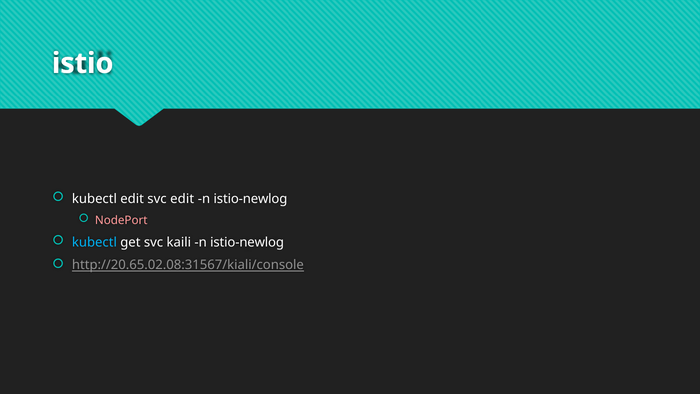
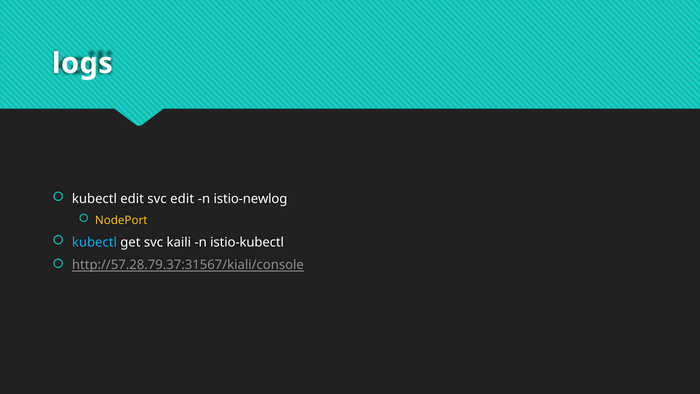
istio: istio -> logs
NodePort colour: pink -> yellow
kaili n istio-newlog: istio-newlog -> istio-kubectl
http://20.65.02.08:31567/kiali/console: http://20.65.02.08:31567/kiali/console -> http://57.28.79.37:31567/kiali/console
